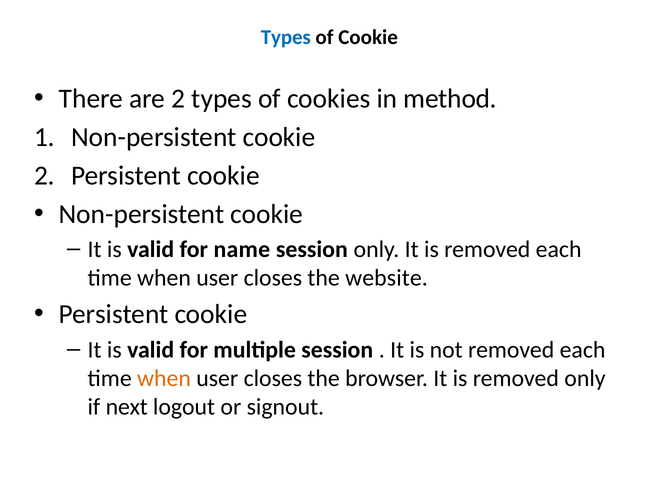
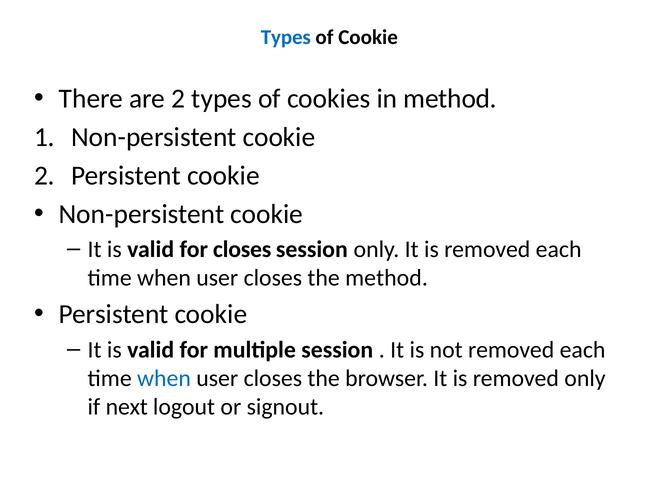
for name: name -> closes
the website: website -> method
when at (164, 378) colour: orange -> blue
